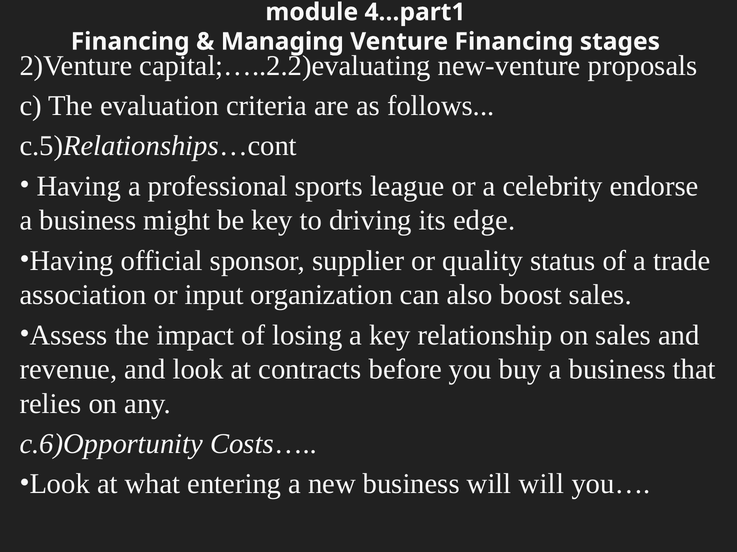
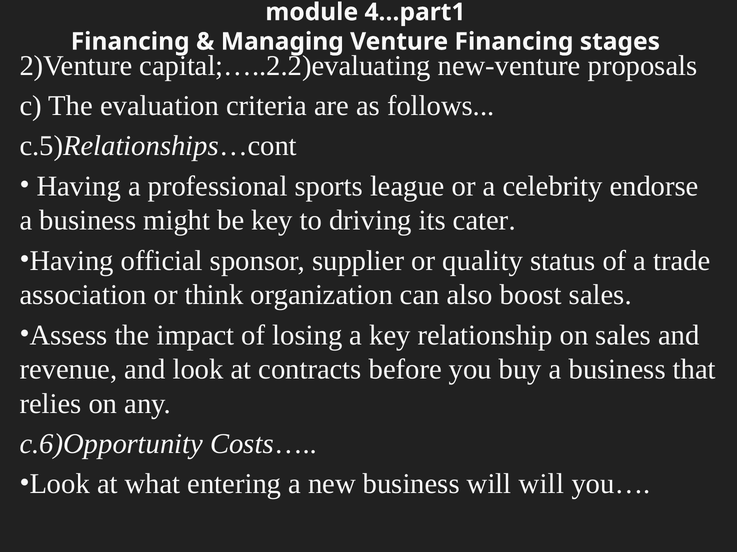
edge: edge -> cater
input: input -> think
